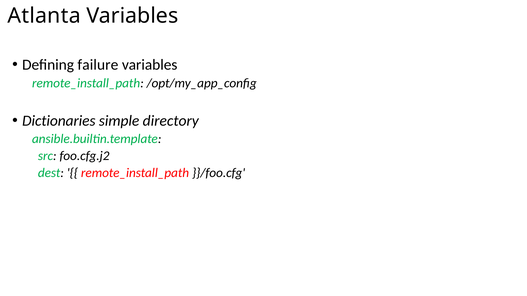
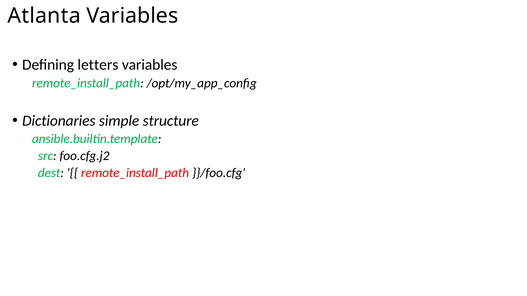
failure: failure -> letters
directory: directory -> structure
